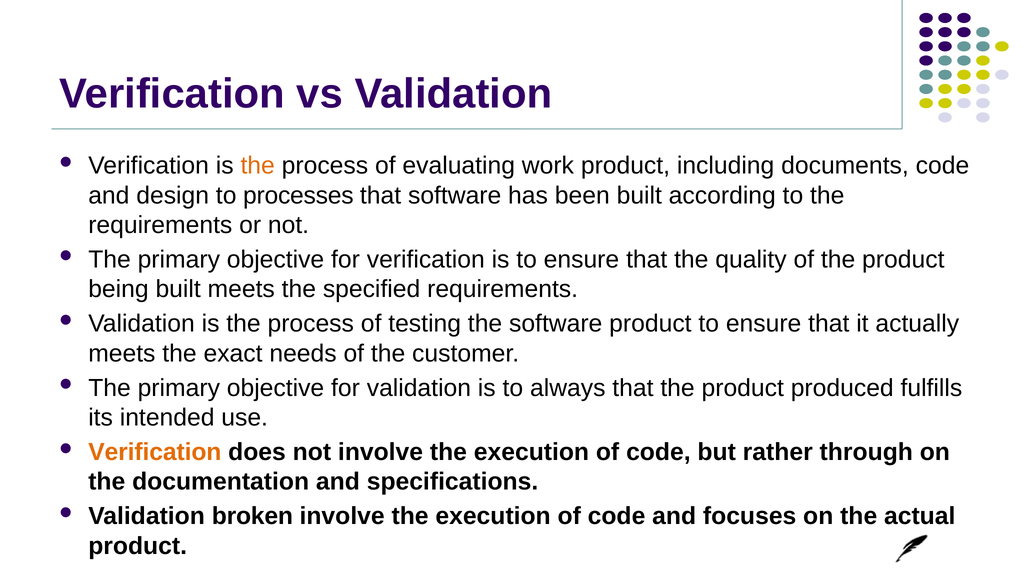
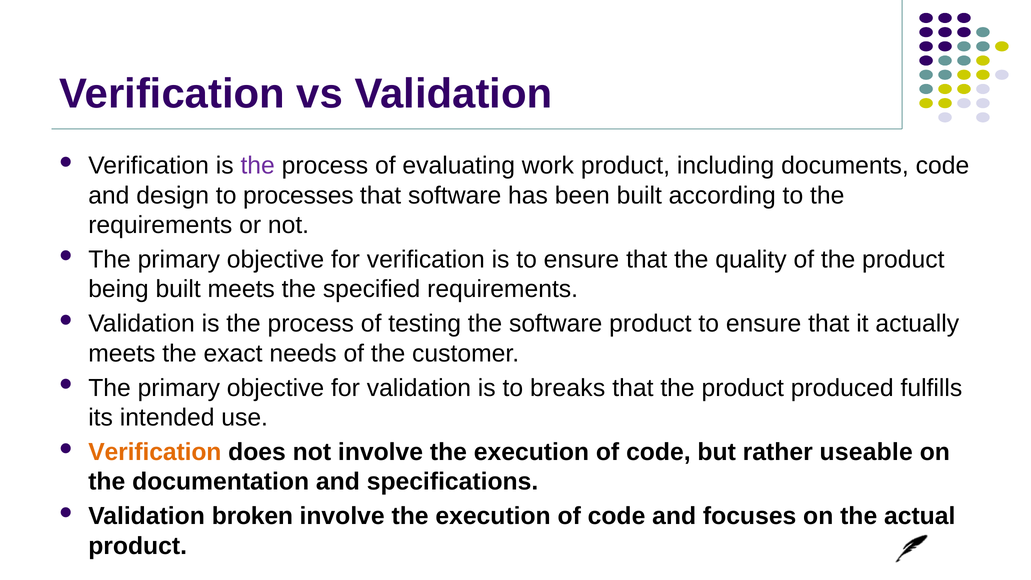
the at (258, 166) colour: orange -> purple
always: always -> breaks
through: through -> useable
